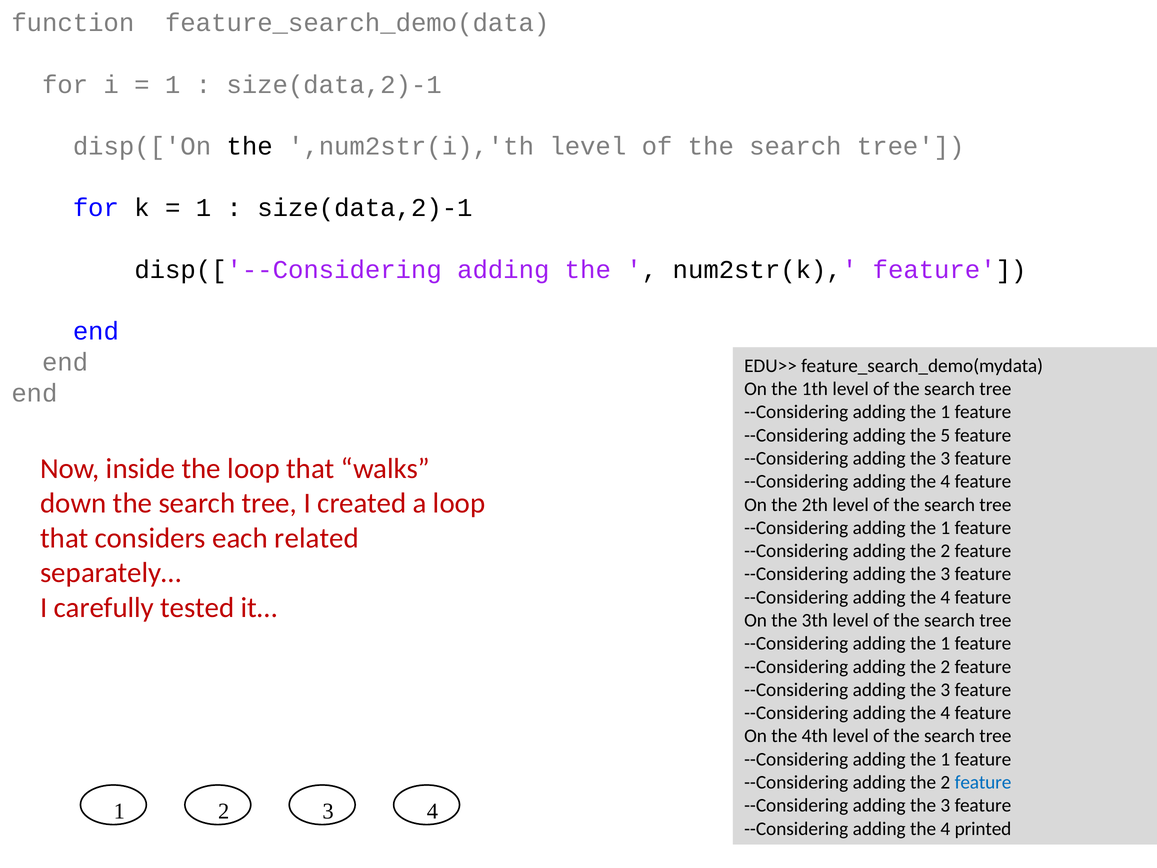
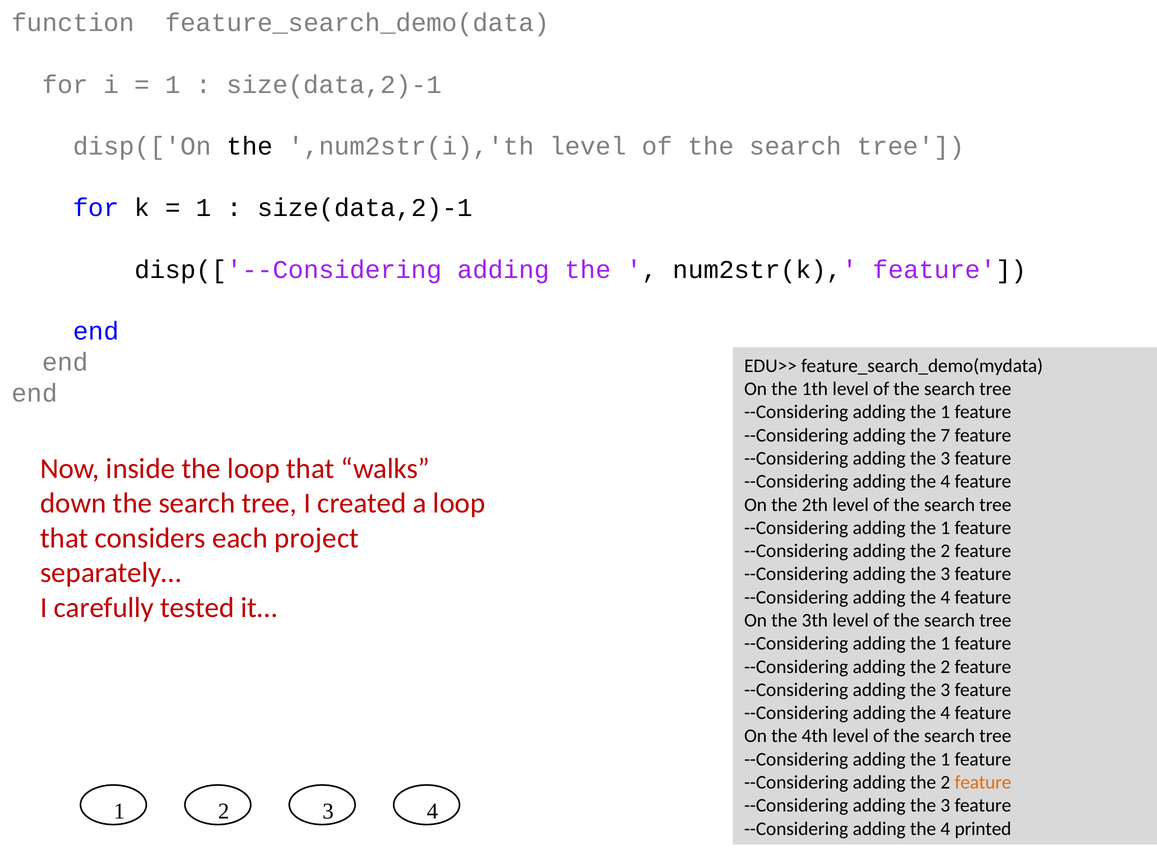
5: 5 -> 7
related: related -> project
feature at (983, 782) colour: blue -> orange
